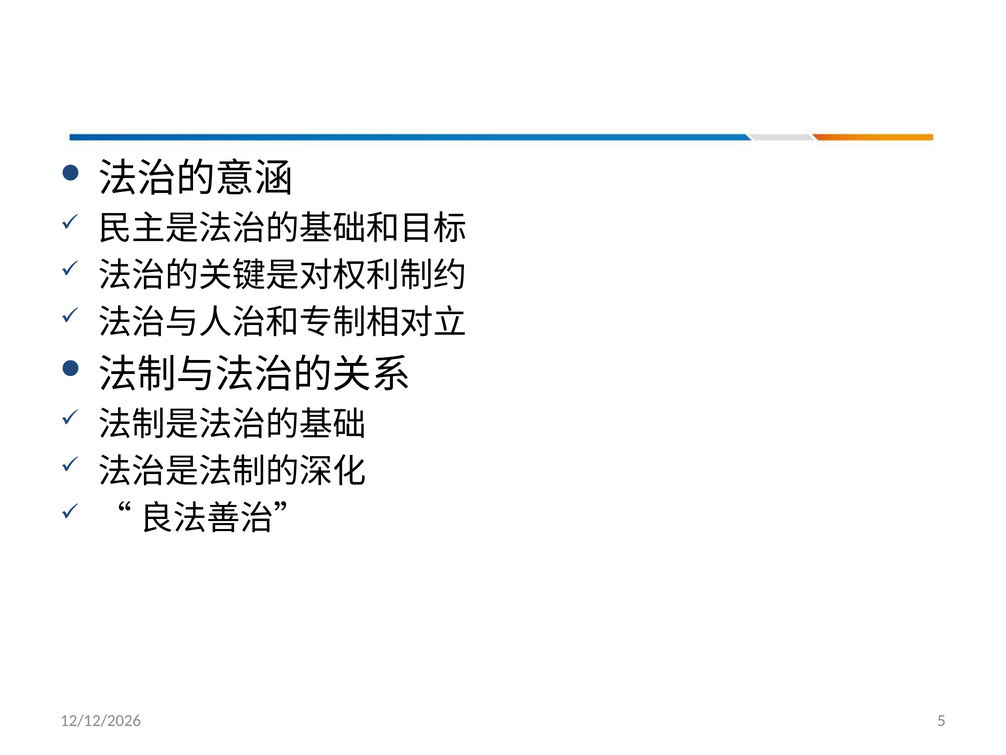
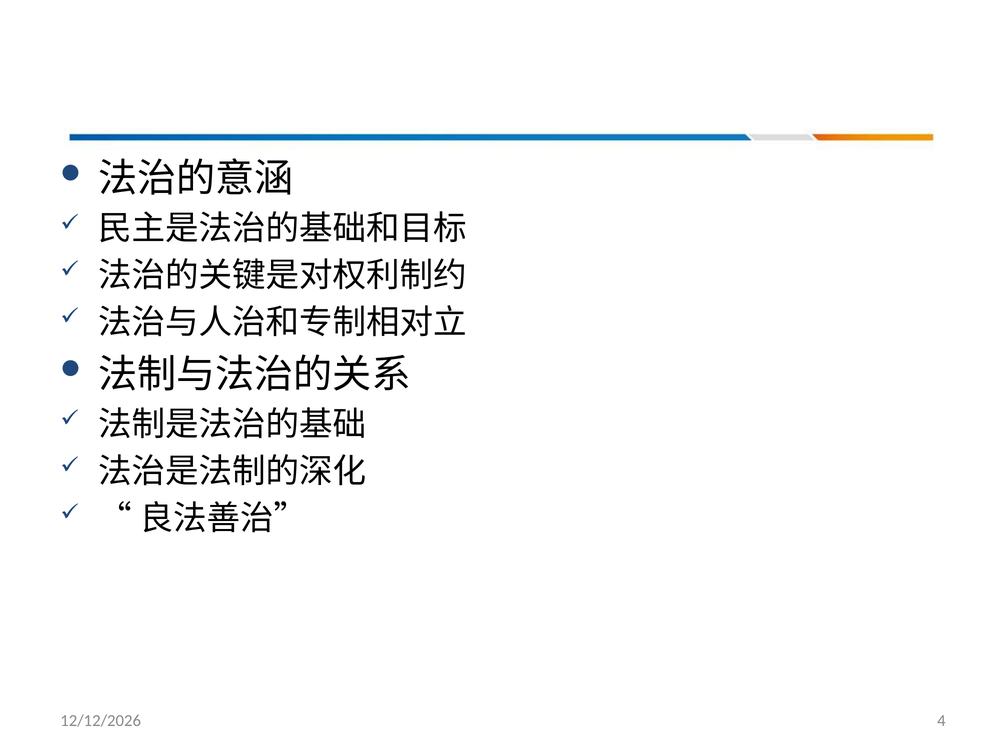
5: 5 -> 4
